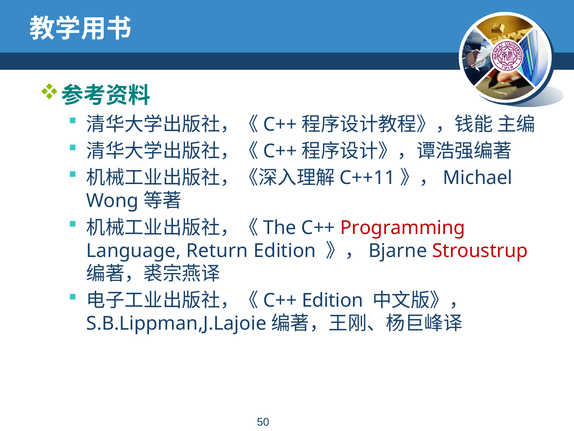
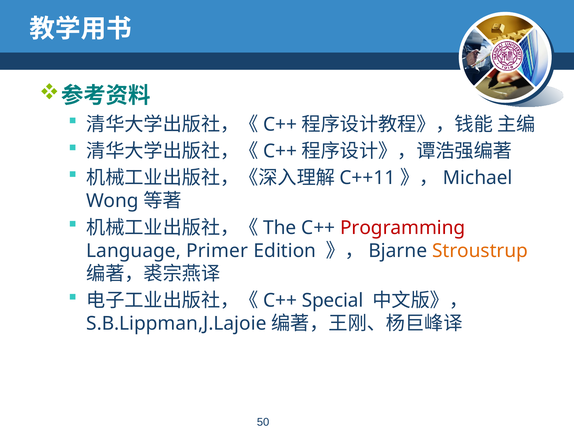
Return: Return -> Primer
Stroustrup colour: red -> orange
C++ Edition: Edition -> Special
